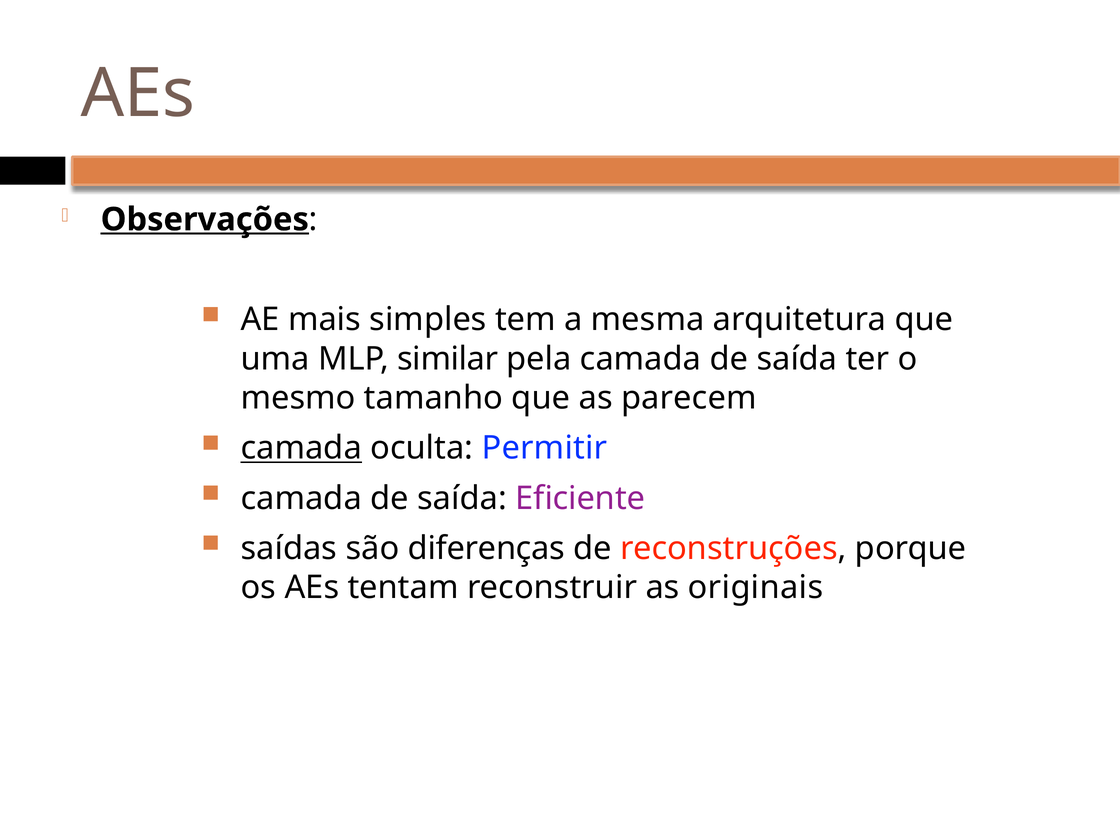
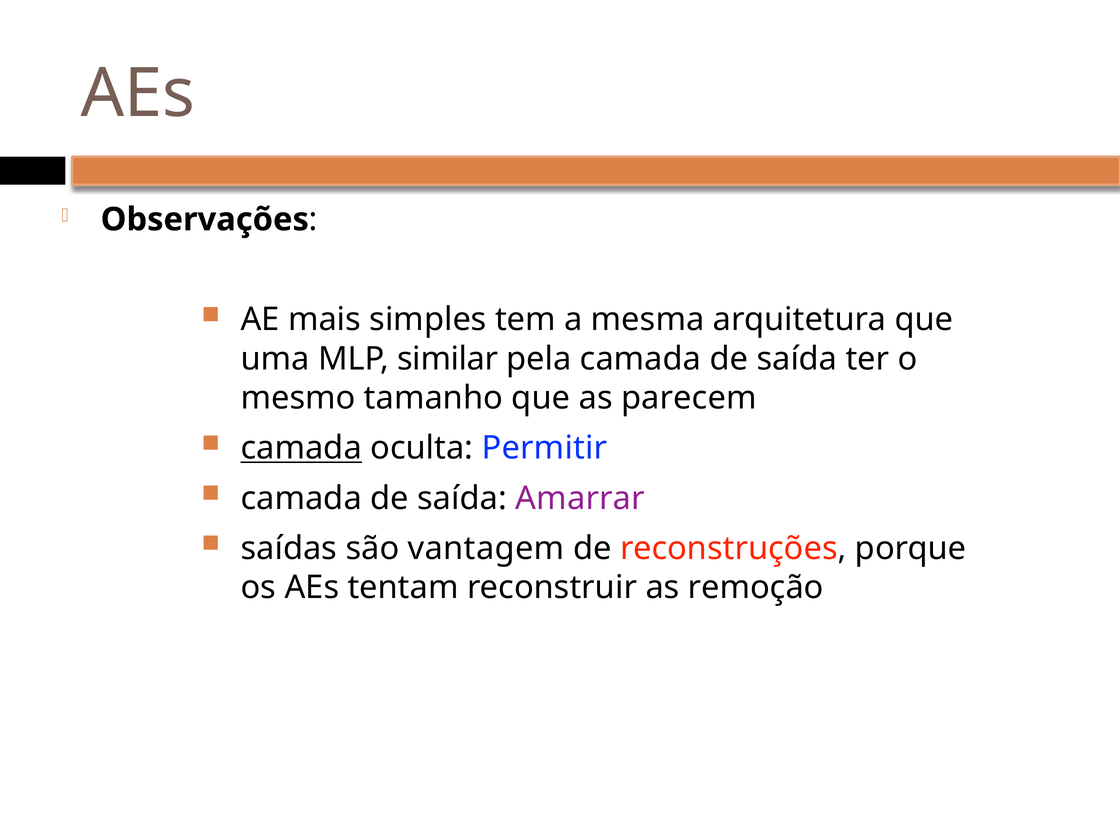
Observações underline: present -> none
Eficiente: Eficiente -> Amarrar
diferenças: diferenças -> vantagem
originais: originais -> remoção
